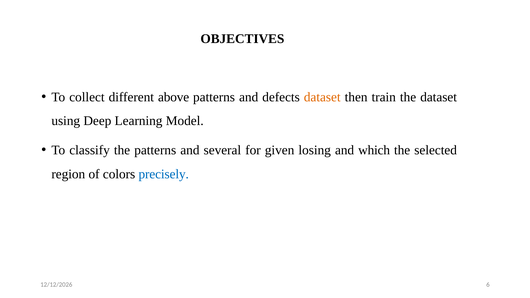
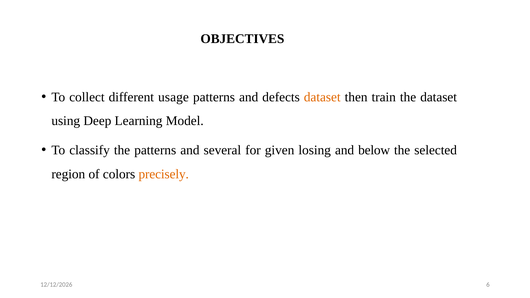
above: above -> usage
which: which -> below
precisely colour: blue -> orange
